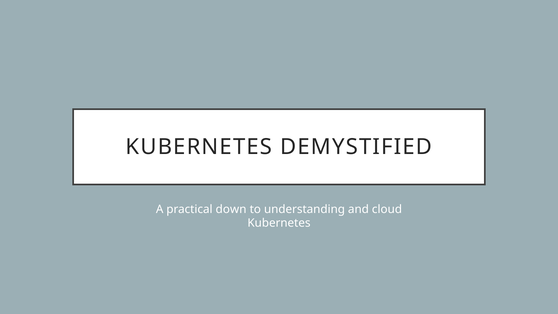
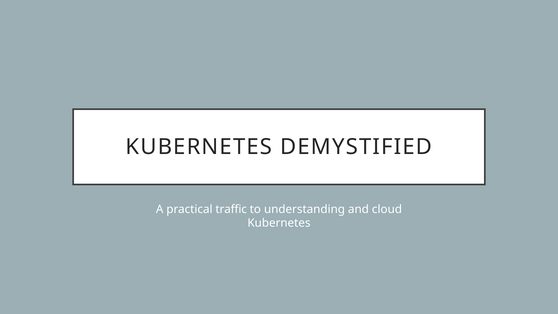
down: down -> traffic
